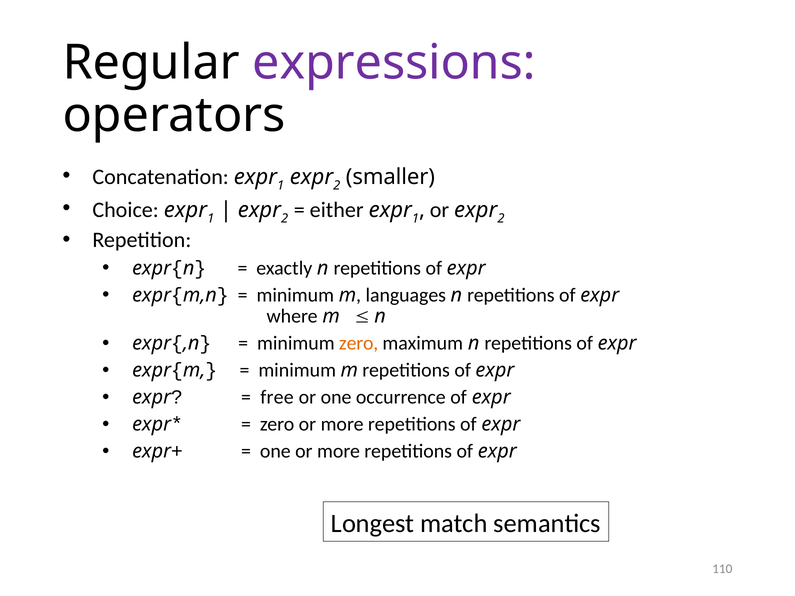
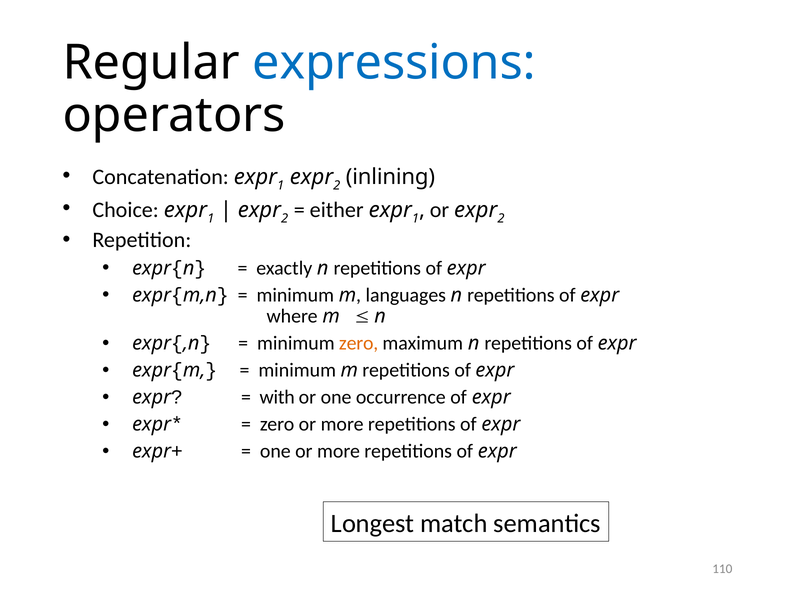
expressions colour: purple -> blue
smaller: smaller -> inlining
free: free -> with
